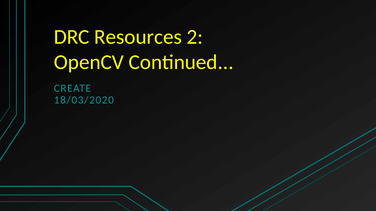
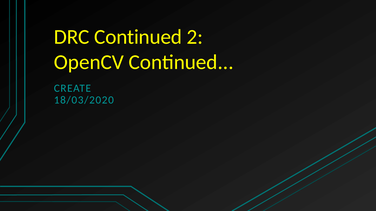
DRC Resources: Resources -> Continued
